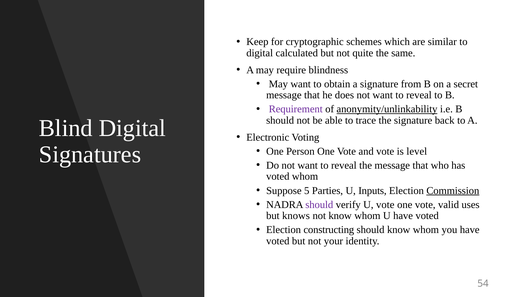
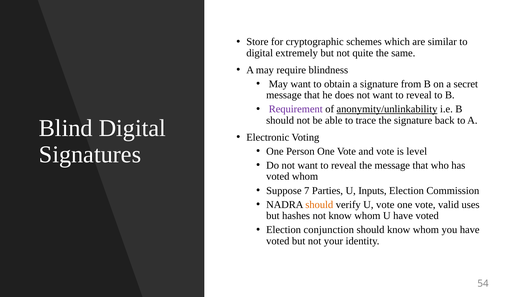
Keep: Keep -> Store
calculated: calculated -> extremely
5: 5 -> 7
Commission underline: present -> none
should at (319, 205) colour: purple -> orange
knows: knows -> hashes
constructing: constructing -> conjunction
